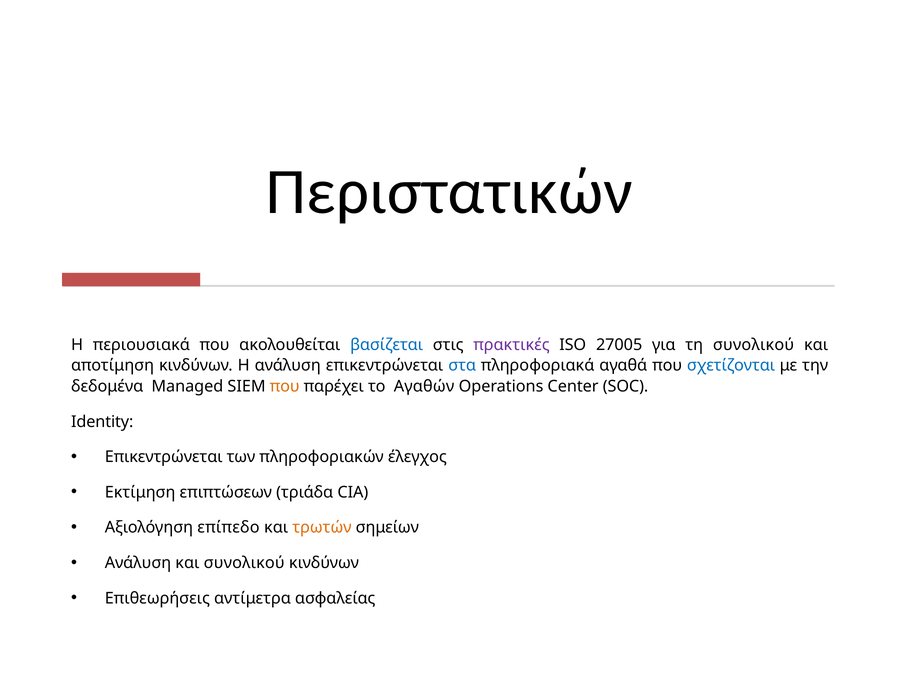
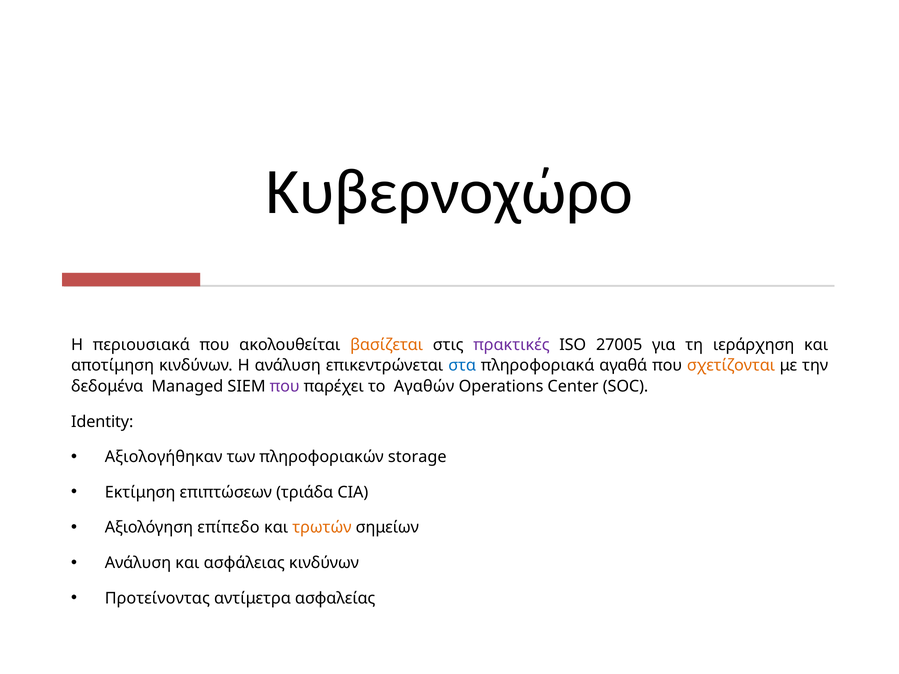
Περιστατικών: Περιστατικών -> Κυβερνοχώρο
βασίζεται colour: blue -> orange
τη συνολικού: συνολικού -> ιεράρχηση
σχετίζονται colour: blue -> orange
που at (285, 387) colour: orange -> purple
Επικεντρώνεται at (164, 457): Επικεντρώνεται -> Αξιολογήθηκαν
έλεγχος: έλεγχος -> storage
και συνολικού: συνολικού -> ασφάλειας
Επιθεωρήσεις: Επιθεωρήσεις -> Προτείνοντας
